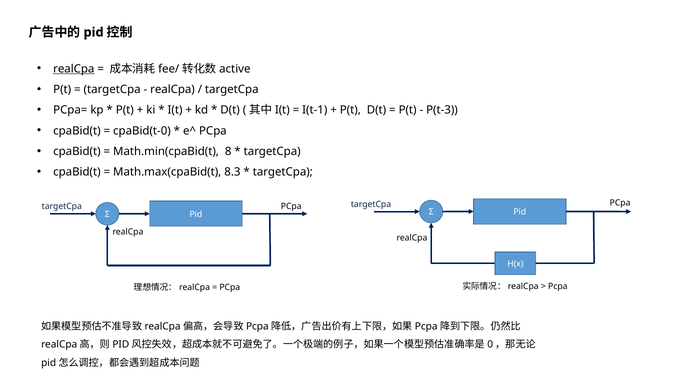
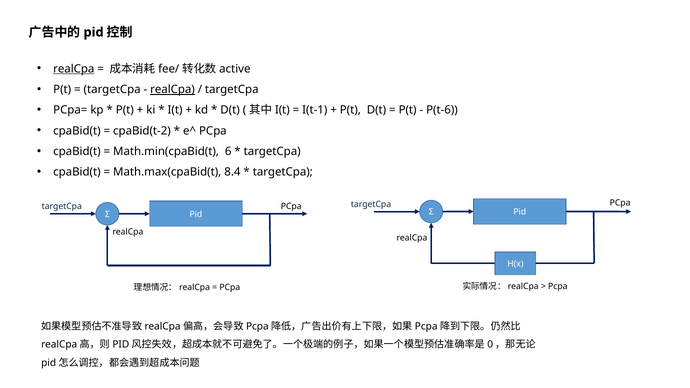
realCpa at (173, 89) underline: none -> present
P(t-3: P(t-3 -> P(t-6
cpaBid(t-0: cpaBid(t-0 -> cpaBid(t-2
8: 8 -> 6
8.3: 8.3 -> 8.4
